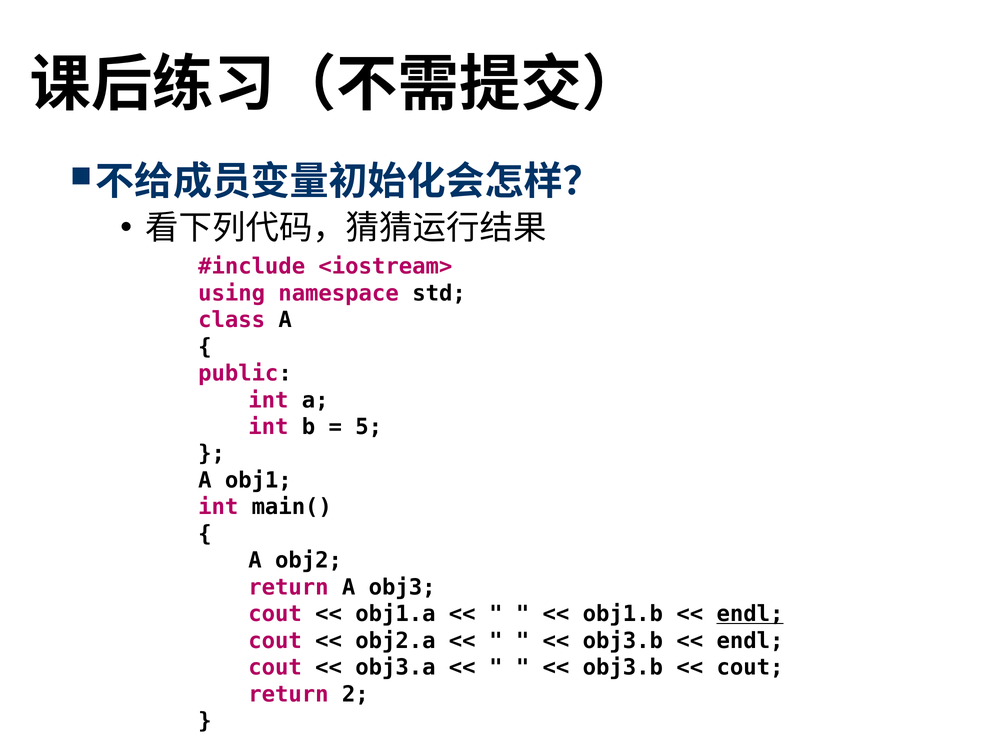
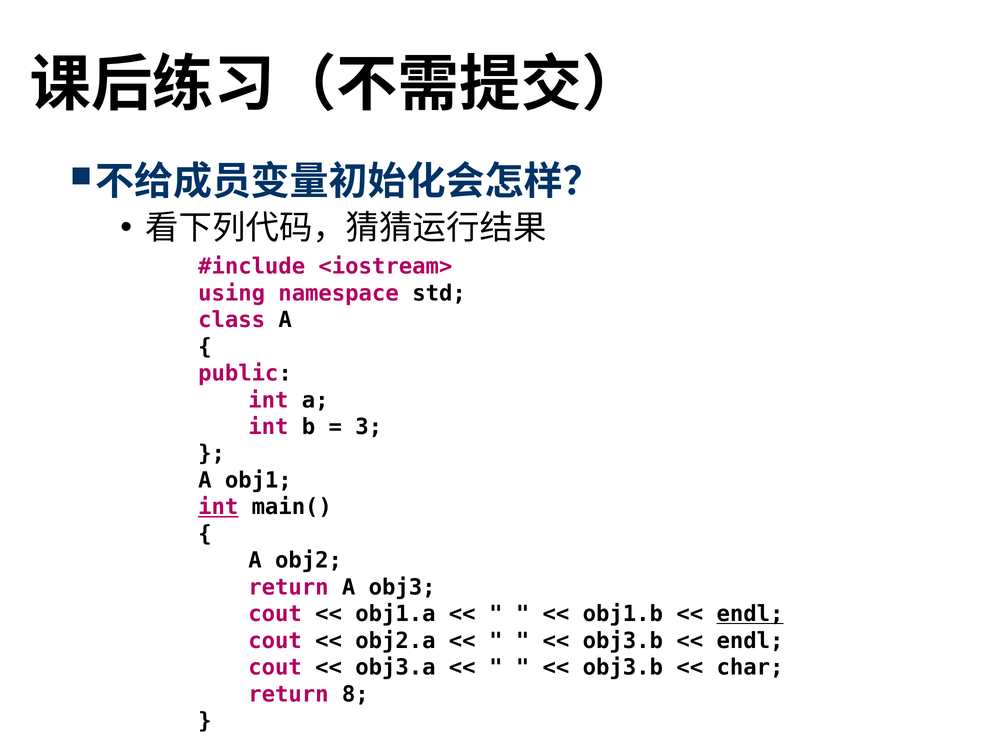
5: 5 -> 3
int at (218, 507) underline: none -> present
cout at (750, 668): cout -> char
2: 2 -> 8
